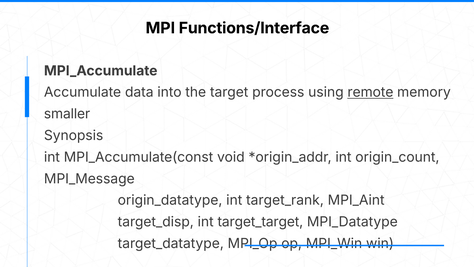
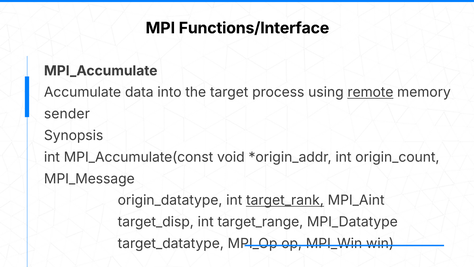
smaller: smaller -> sender
target_rank underline: none -> present
target_target: target_target -> target_range
